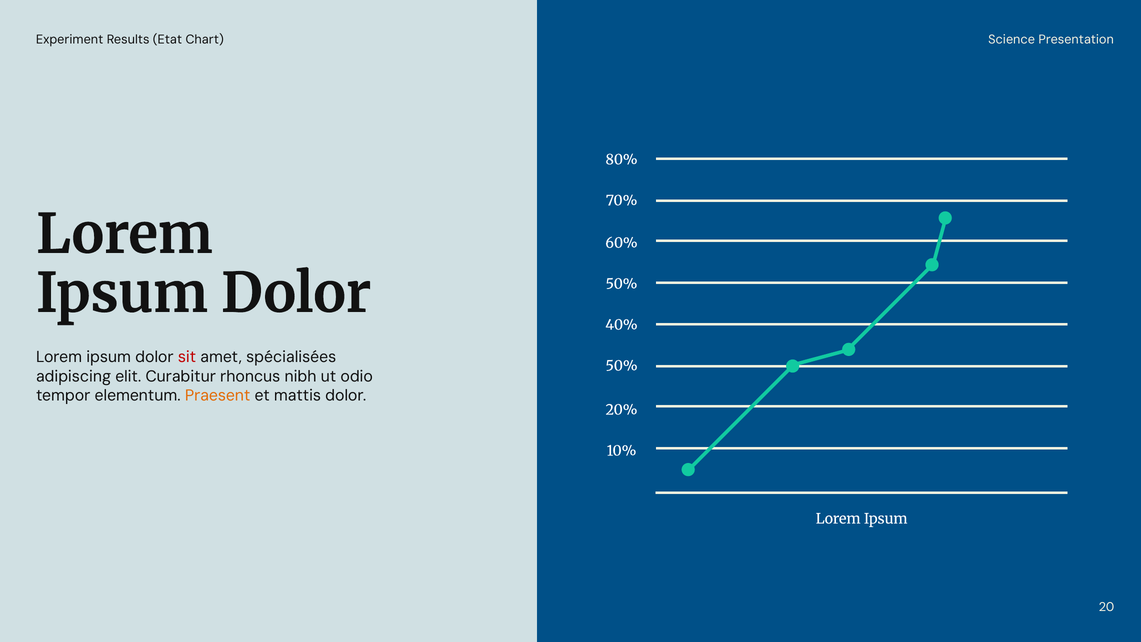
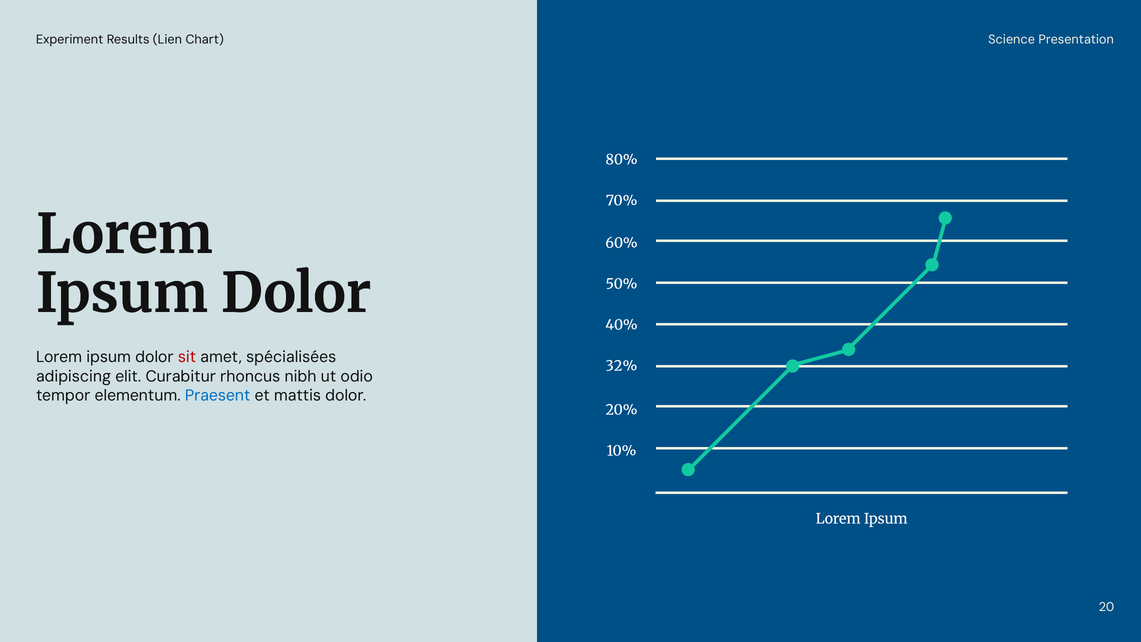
Etat: Etat -> Lien
50% at (622, 366): 50% -> 32%
Praesent colour: orange -> blue
